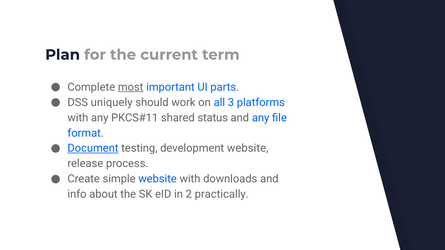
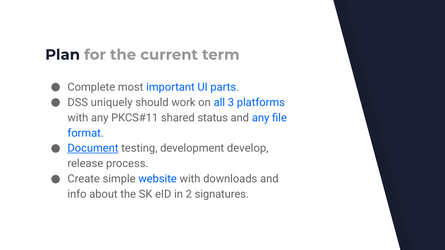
most underline: present -> none
development website: website -> develop
practically: practically -> signatures
